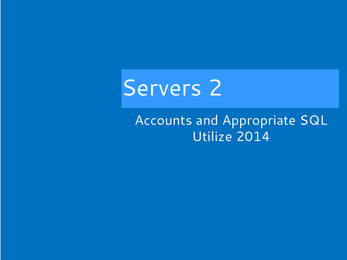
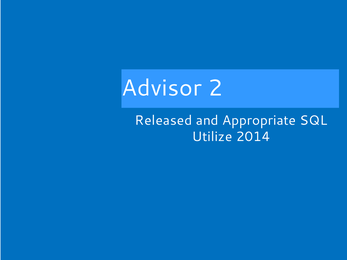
Servers: Servers -> Advisor
Accounts: Accounts -> Released
